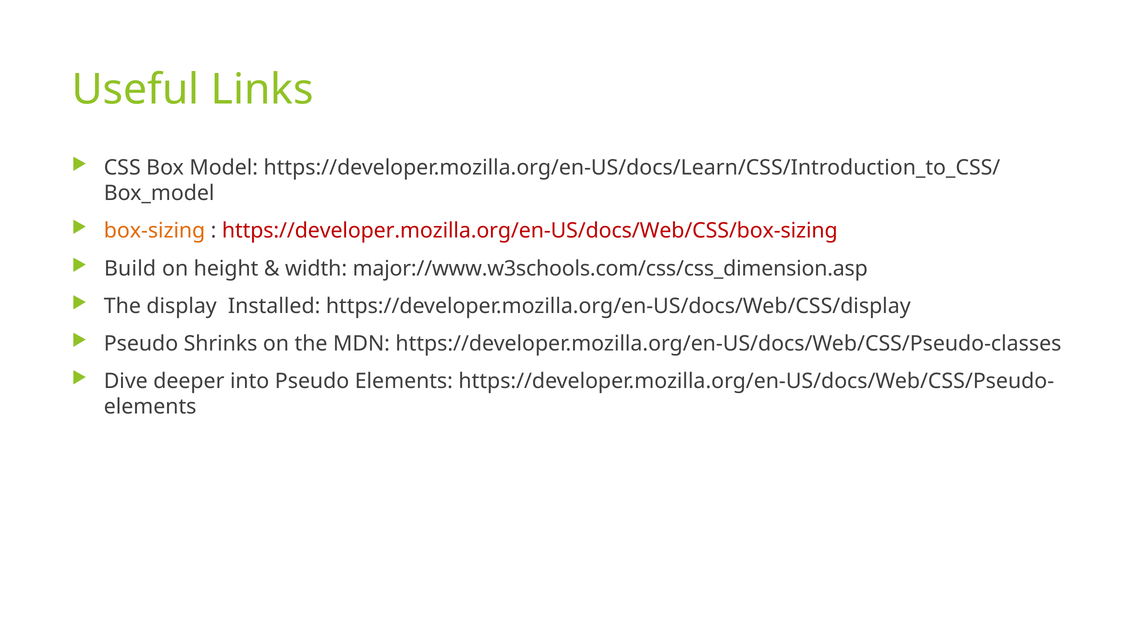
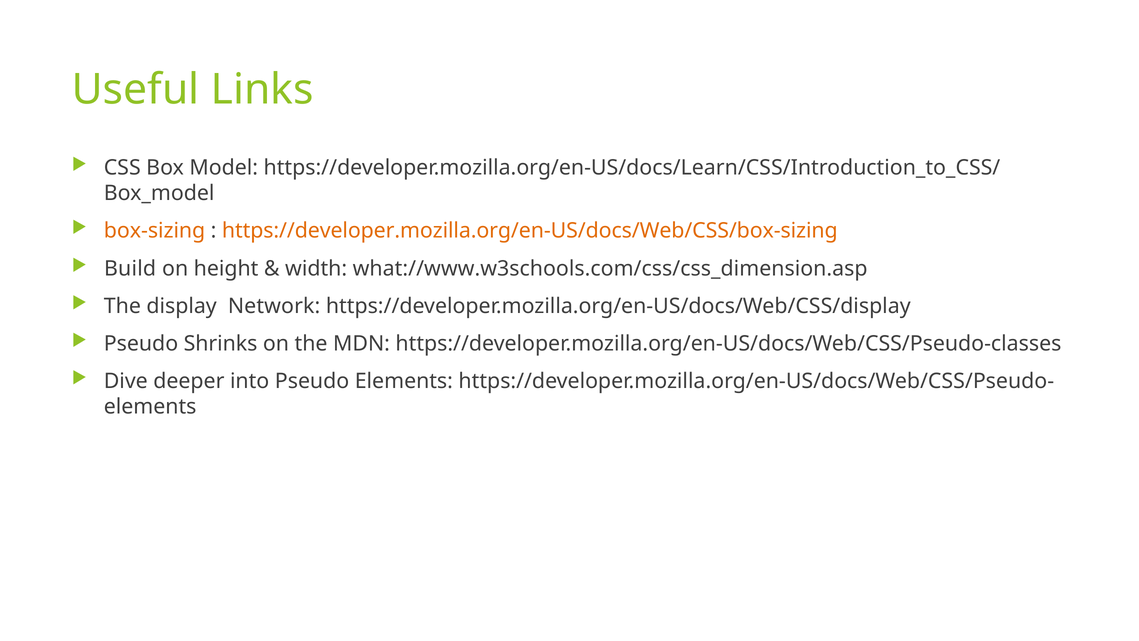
https://developer.mozilla.org/en-US/docs/Web/CSS/box-sizing colour: red -> orange
major://www.w3schools.com/css/css_dimension.asp: major://www.w3schools.com/css/css_dimension.asp -> what://www.w3schools.com/css/css_dimension.asp
Installed: Installed -> Network
